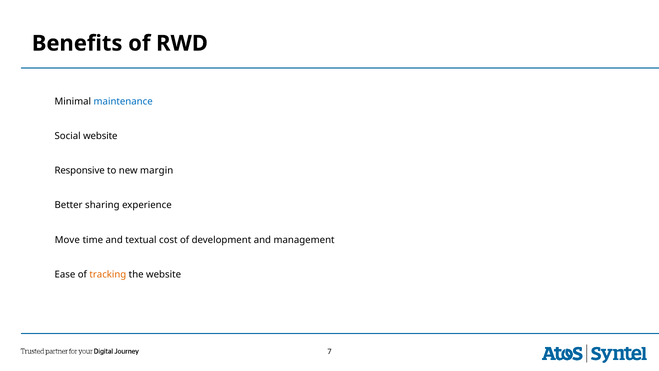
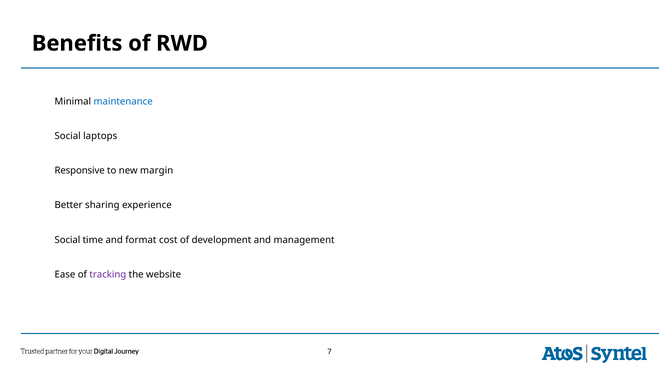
Social website: website -> laptops
Move at (67, 240): Move -> Social
textual: textual -> format
tracking colour: orange -> purple
